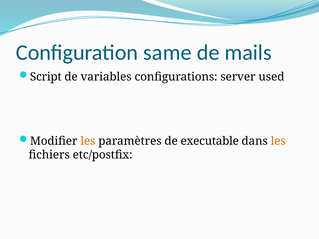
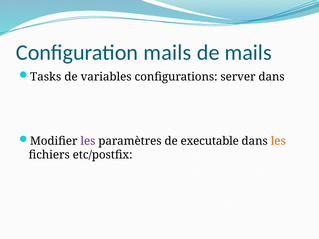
Configuration same: same -> mails
Script: Script -> Tasks
server used: used -> dans
les at (88, 141) colour: orange -> purple
